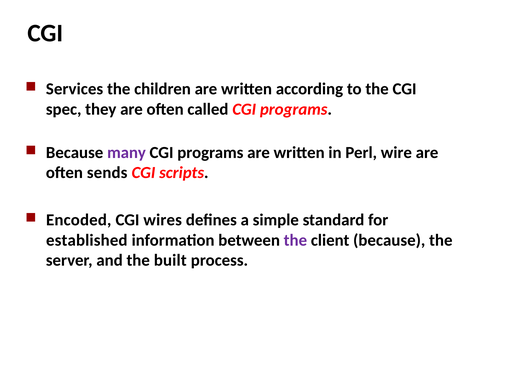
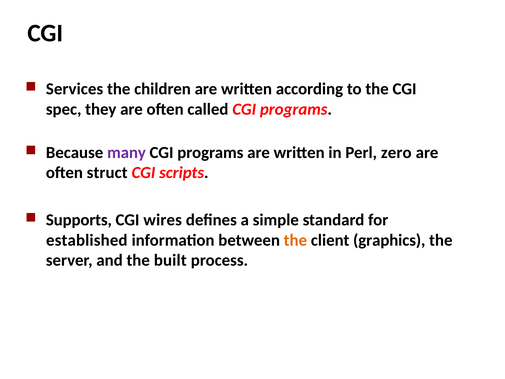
wire: wire -> zero
sends: sends -> struct
Encoded: Encoded -> Supports
the at (295, 240) colour: purple -> orange
client because: because -> graphics
